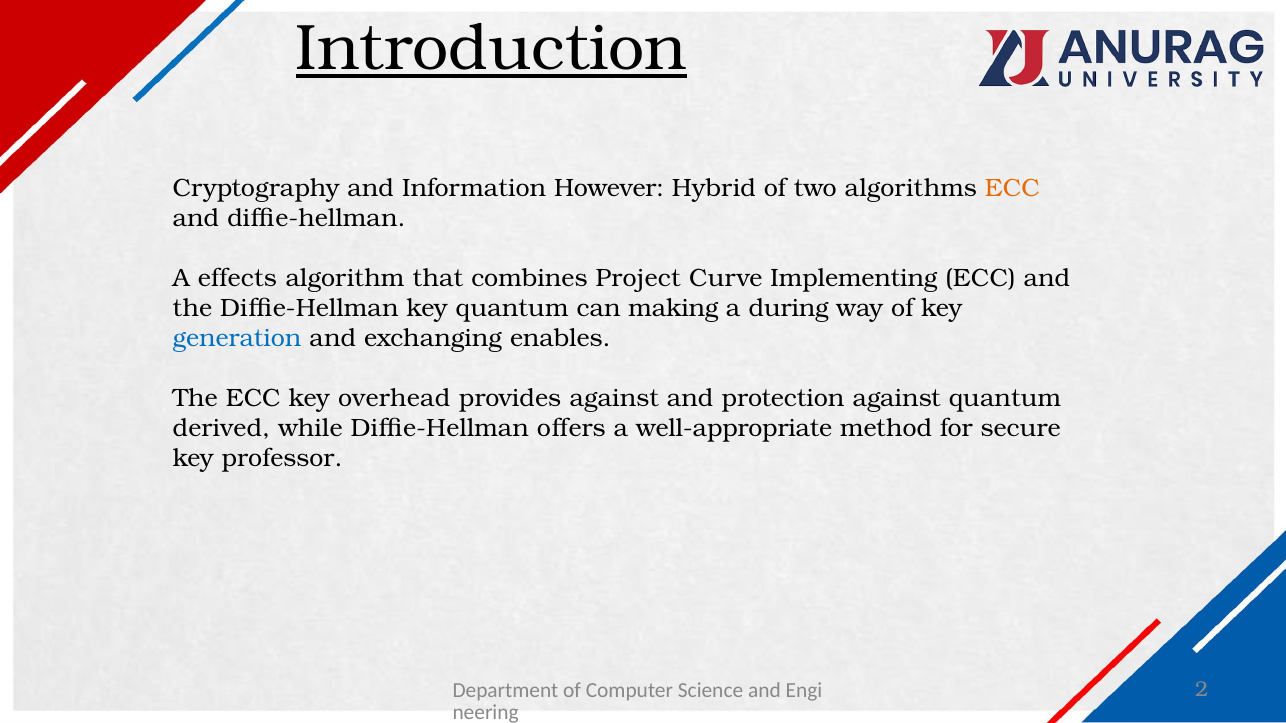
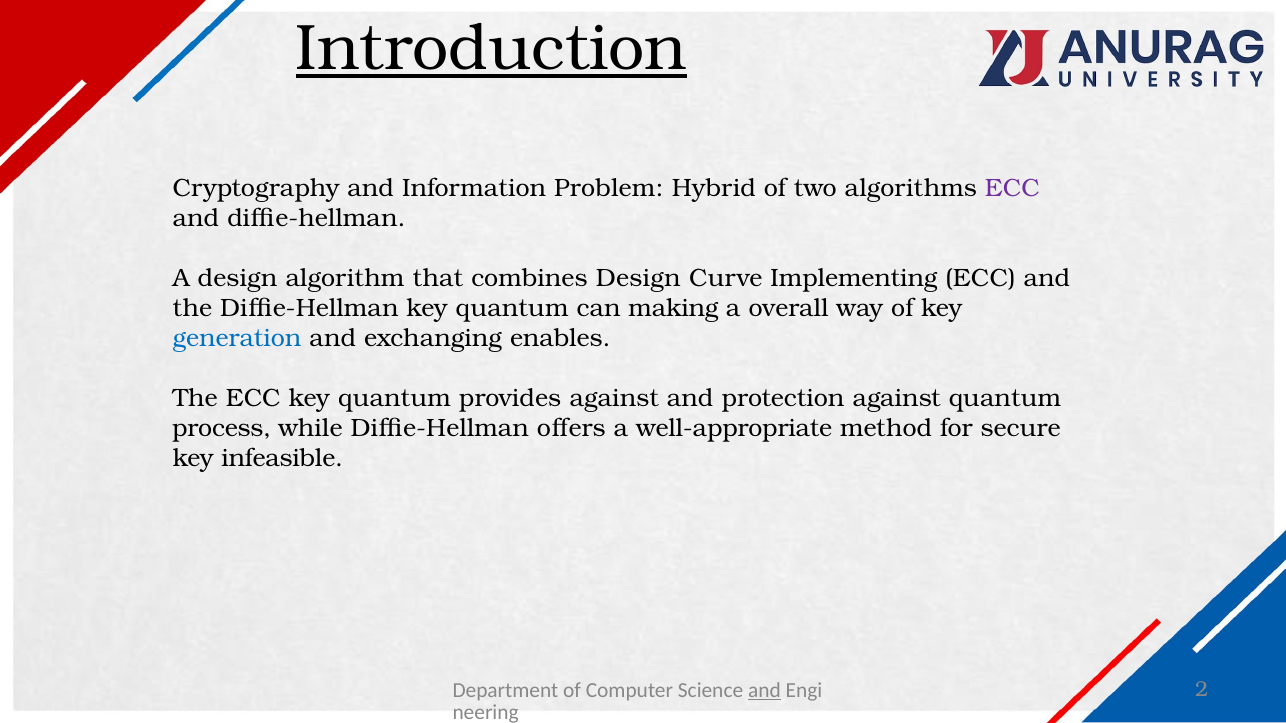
However: However -> Problem
ECC at (1012, 188) colour: orange -> purple
A effects: effects -> design
combines Project: Project -> Design
during: during -> overall
ECC key overhead: overhead -> quantum
derived: derived -> process
professor: professor -> infeasible
and at (764, 691) underline: none -> present
